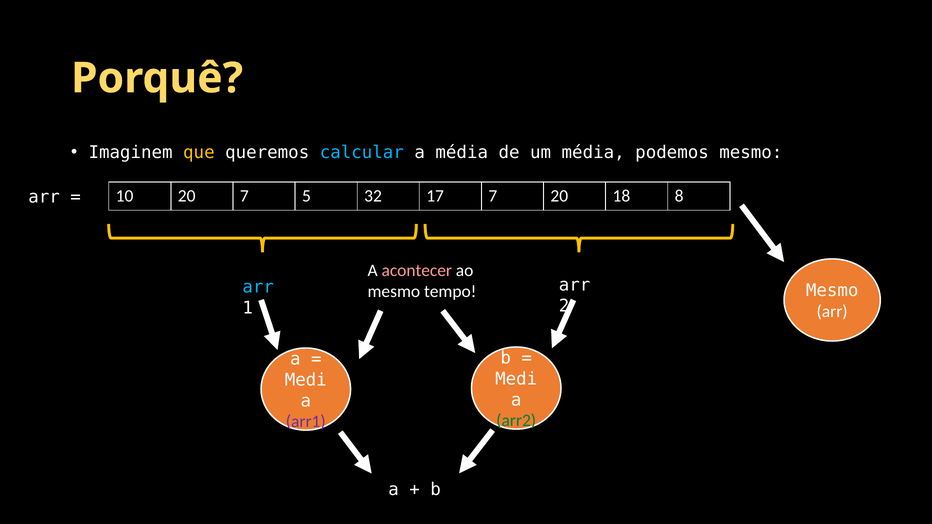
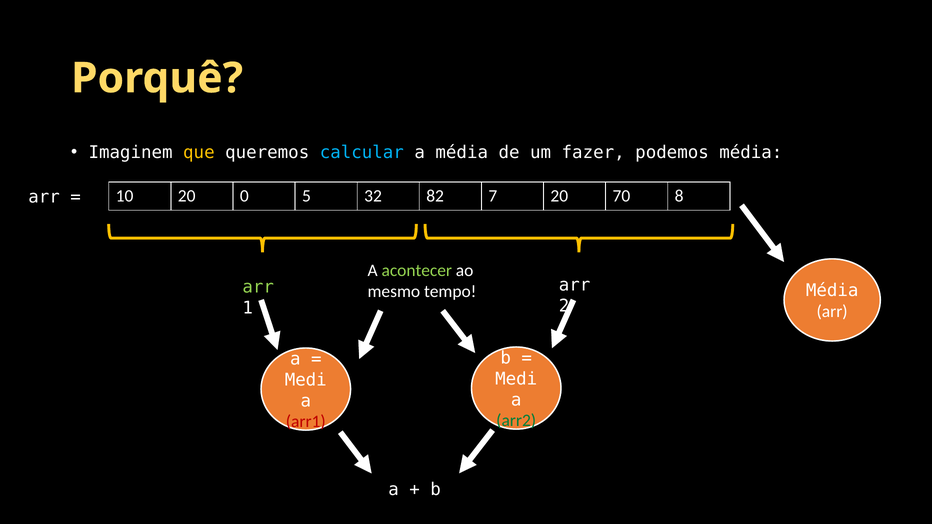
um média: média -> fazer
podemos mesmo: mesmo -> média
20 7: 7 -> 0
17: 17 -> 82
18: 18 -> 70
acontecer colour: pink -> light green
arr at (258, 287) colour: light blue -> light green
Mesmo at (832, 291): Mesmo -> Média
arr1 colour: purple -> red
